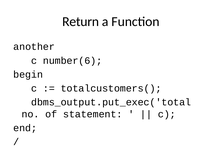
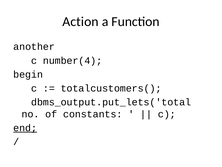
Return: Return -> Action
number(6: number(6 -> number(4
dbms_output.put_exec('total: dbms_output.put_exec('total -> dbms_output.put_lets('total
statement: statement -> constants
end underline: none -> present
